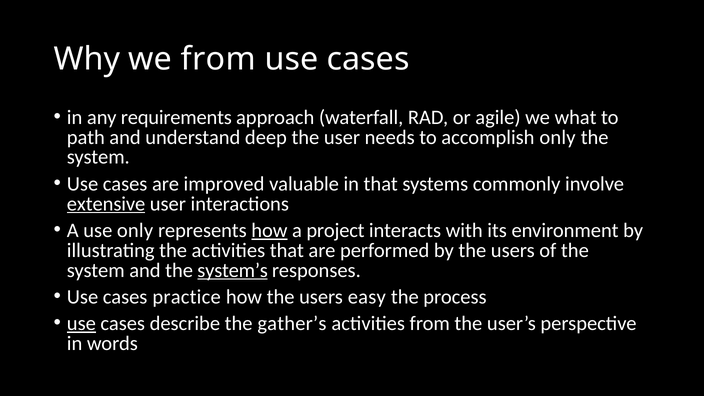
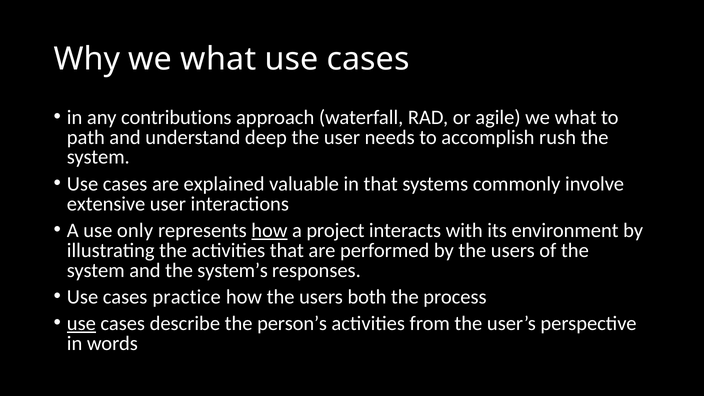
Why we from: from -> what
requirements: requirements -> contributions
accomplish only: only -> rush
improved: improved -> explained
extensive underline: present -> none
system’s underline: present -> none
easy: easy -> both
gather’s: gather’s -> person’s
